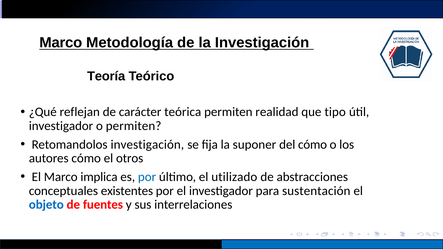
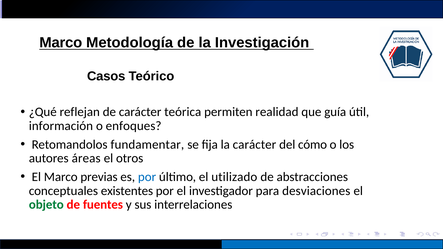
Teoría: Teoría -> Casos
tipo: tipo -> guía
investigador at (61, 126): investigador -> información
o permiten: permiten -> enfoques
Retomandolos investigación: investigación -> fundamentar
la suponer: suponer -> carácter
autores cómo: cómo -> áreas
implica: implica -> previas
sustentación: sustentación -> desviaciones
objeto colour: blue -> green
